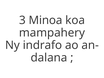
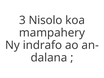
Minoa: Minoa -> Nisolo
